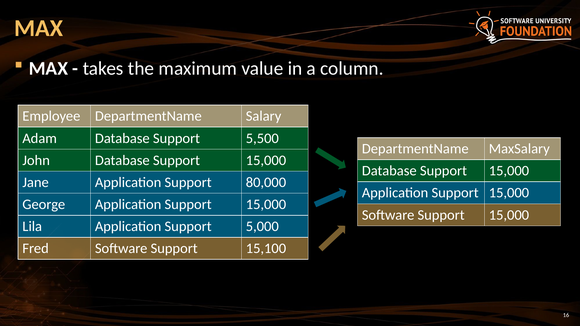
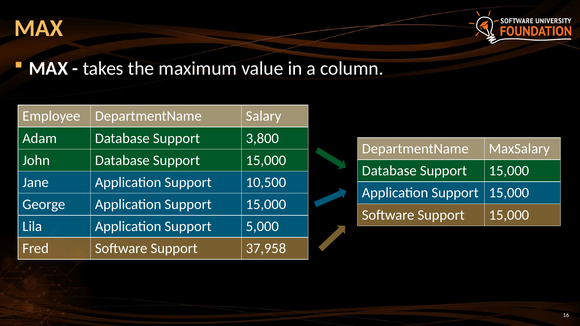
5,500: 5,500 -> 3,800
80,000: 80,000 -> 10,500
15,100: 15,100 -> 37,958
